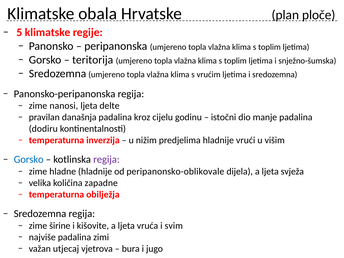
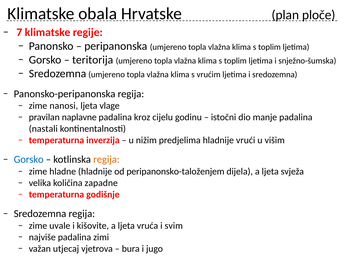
5: 5 -> 7
delte: delte -> vlage
današnja: današnja -> naplavne
dodiru: dodiru -> nastali
regija at (106, 160) colour: purple -> orange
peripanonsko-oblikovale: peripanonsko-oblikovale -> peripanonsko-taloženjem
obilježja: obilježja -> godišnje
širine: širine -> uvale
